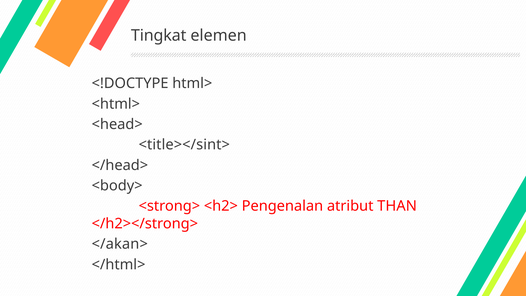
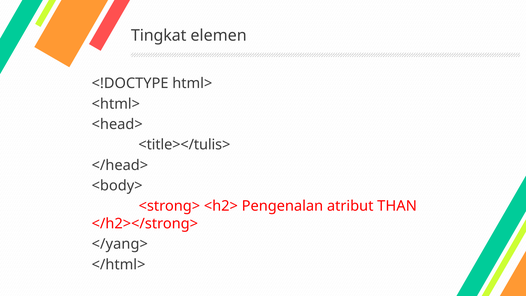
<title></sint>: <title></sint> -> <title></tulis>
</akan>: </akan> -> </yang>
